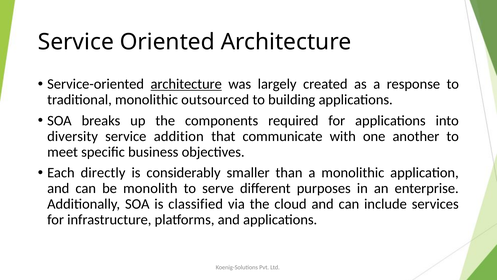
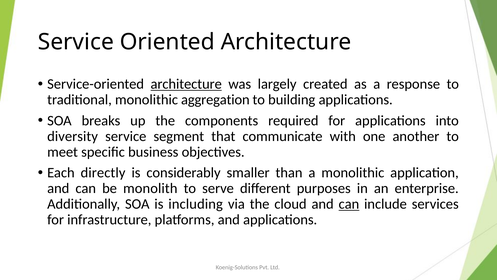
outsourced: outsourced -> aggregation
addition: addition -> segment
classified: classified -> including
can at (349, 204) underline: none -> present
